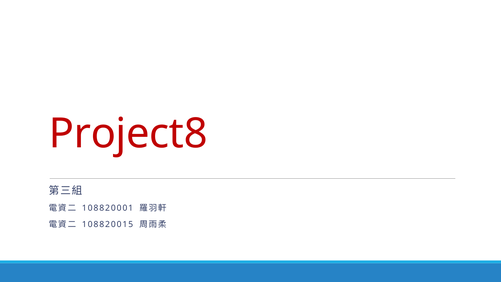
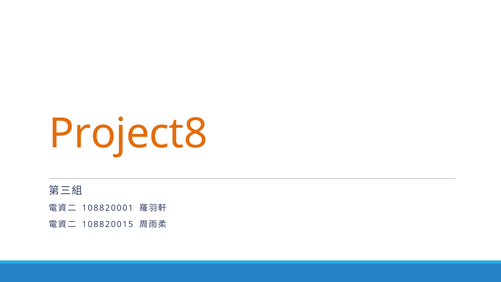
Project8 colour: red -> orange
